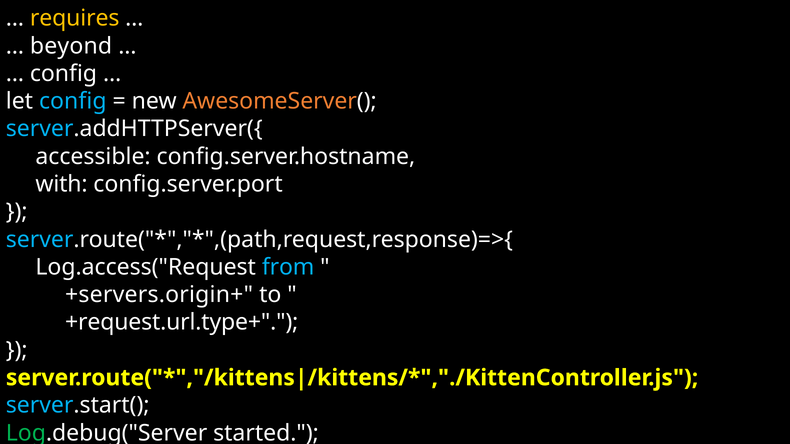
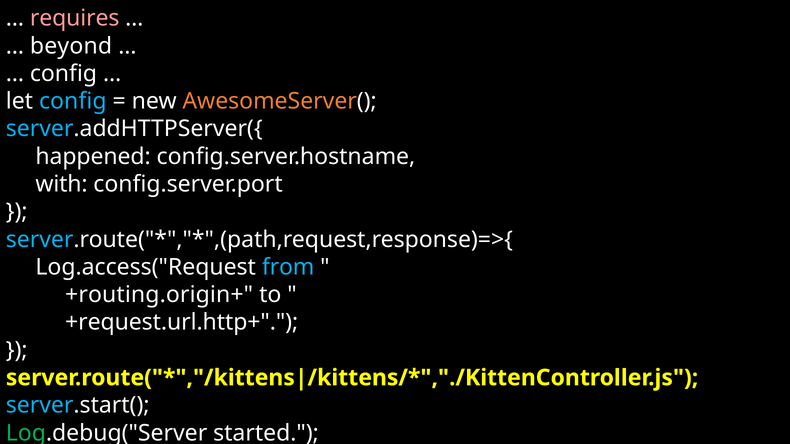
requires colour: yellow -> pink
accessible: accessible -> happened
+servers.origin+: +servers.origin+ -> +routing.origin+
+request.url.type+: +request.url.type+ -> +request.url.http+
